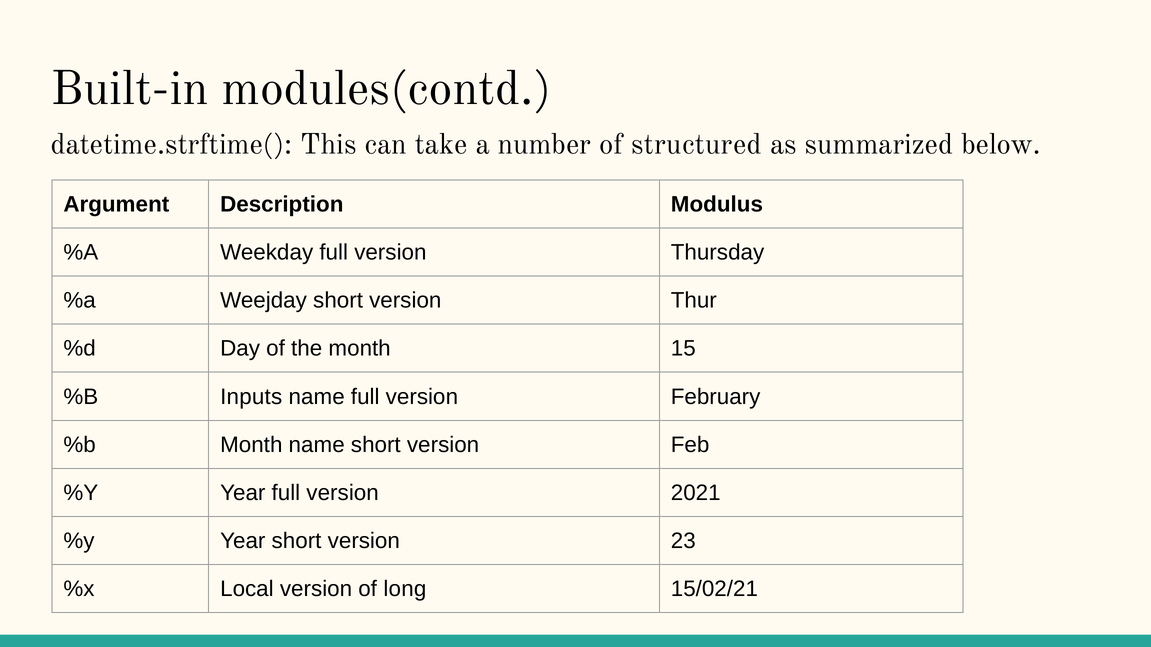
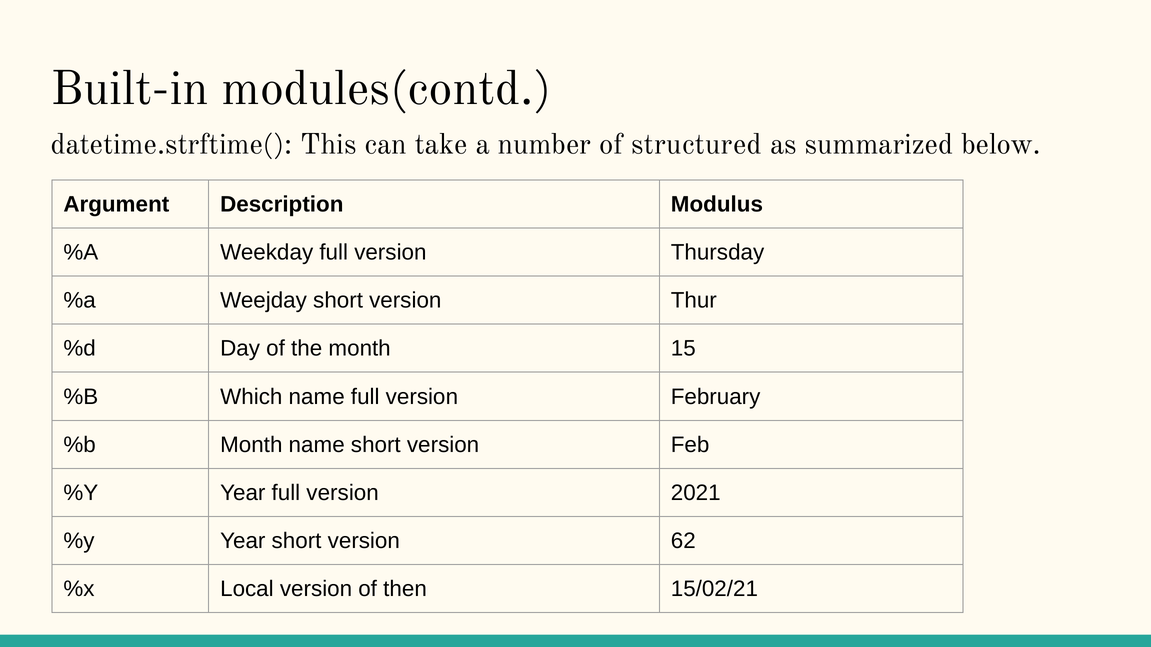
Inputs: Inputs -> Which
23: 23 -> 62
long: long -> then
